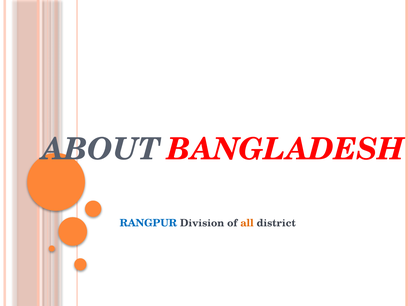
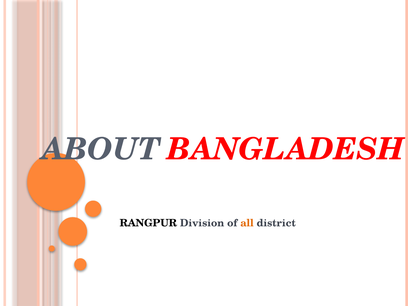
RANGPUR colour: blue -> black
